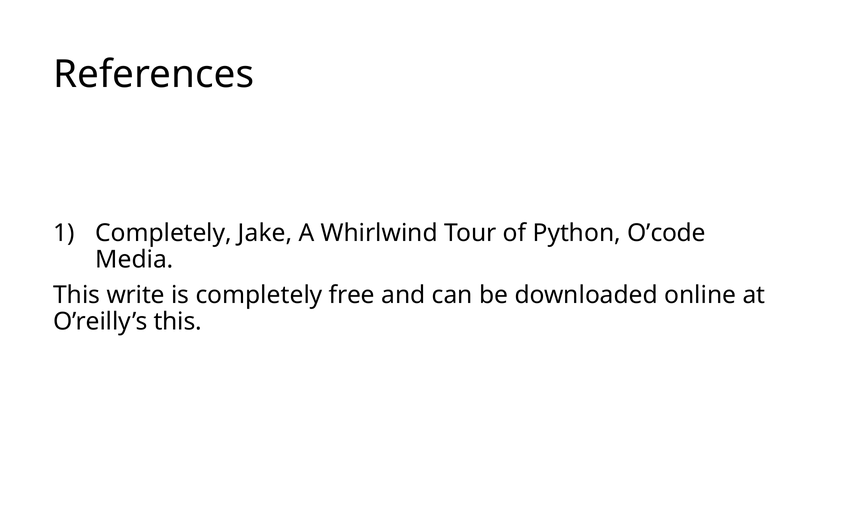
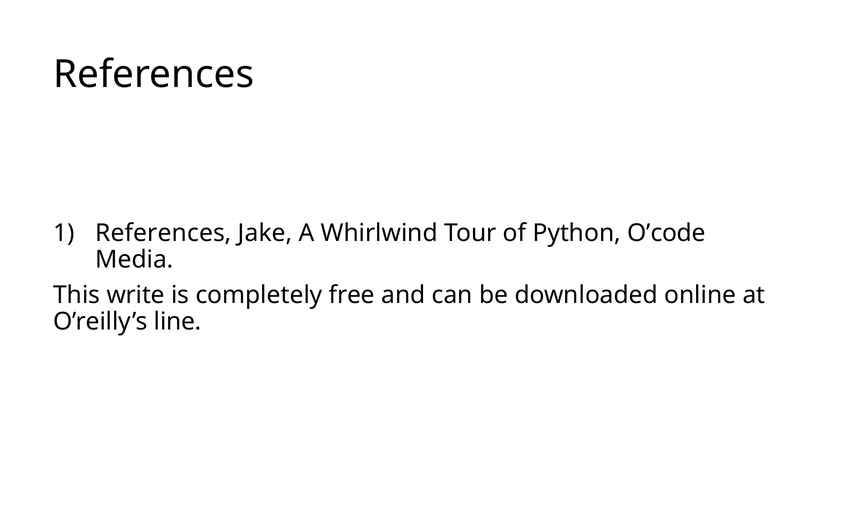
Completely at (164, 233): Completely -> References
O’reilly’s this: this -> line
